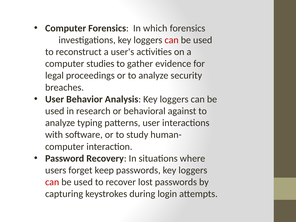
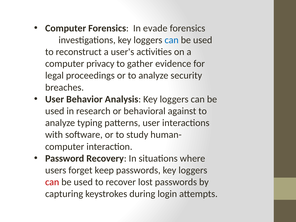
which: which -> evade
can at (172, 40) colour: red -> blue
studies: studies -> privacy
